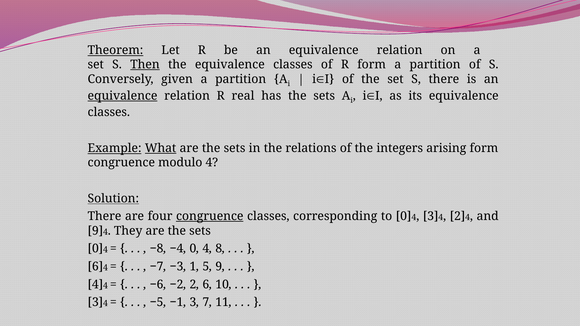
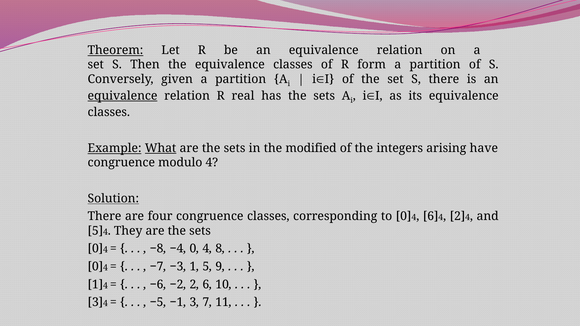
Then underline: present -> none
relations: relations -> modified
arising form: form -> have
congruence at (210, 216) underline: present -> none
3 at (431, 216): 3 -> 6
9 at (95, 231): 9 -> 5
6 at (95, 267): 6 -> 0
4 at (95, 285): 4 -> 1
